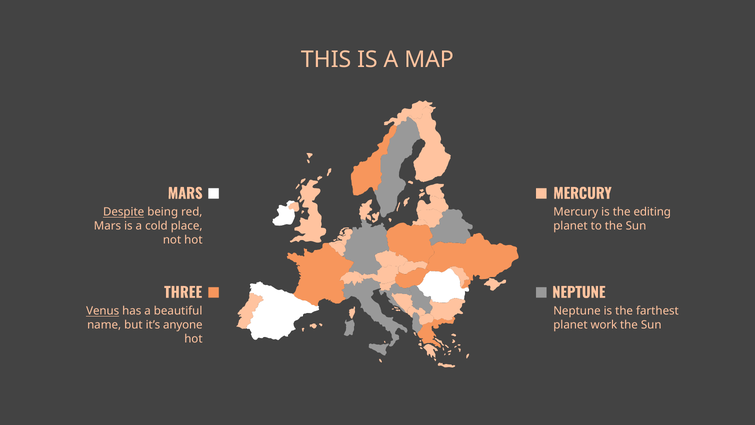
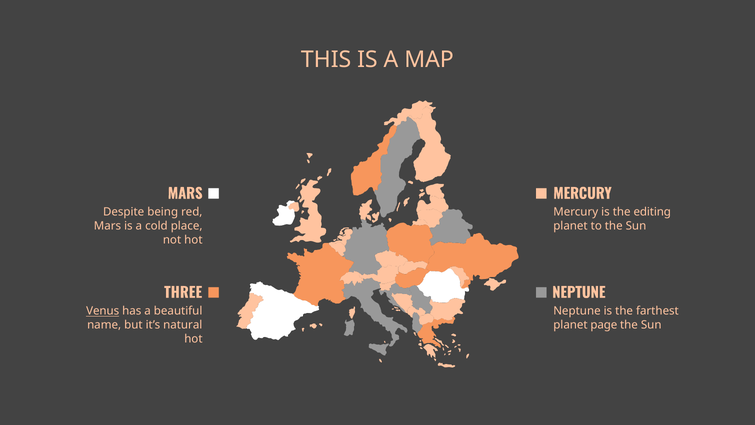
Despite underline: present -> none
anyone: anyone -> natural
work: work -> page
